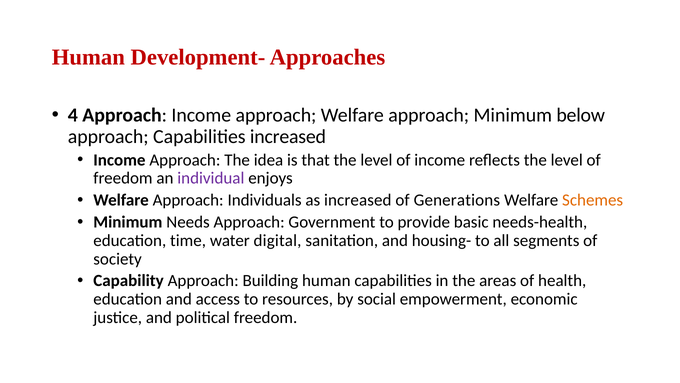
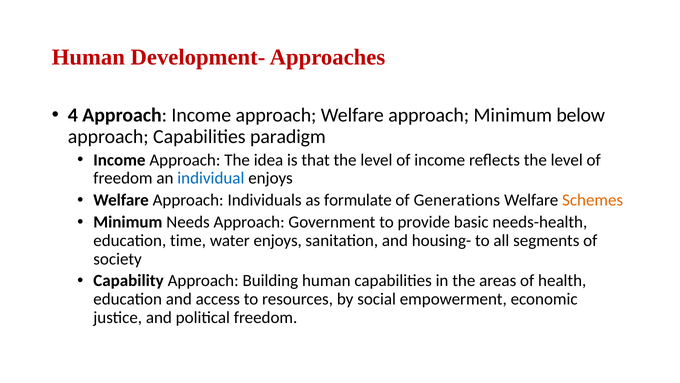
Capabilities increased: increased -> paradigm
individual colour: purple -> blue
as increased: increased -> formulate
water digital: digital -> enjoys
